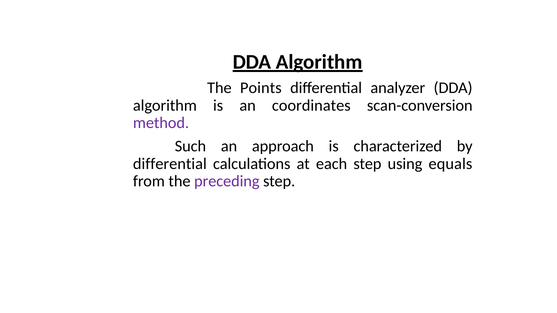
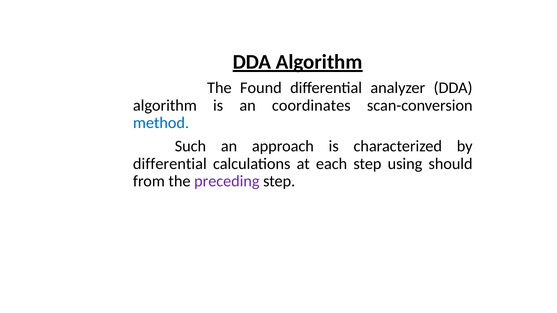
Points: Points -> Found
method colour: purple -> blue
equals: equals -> should
